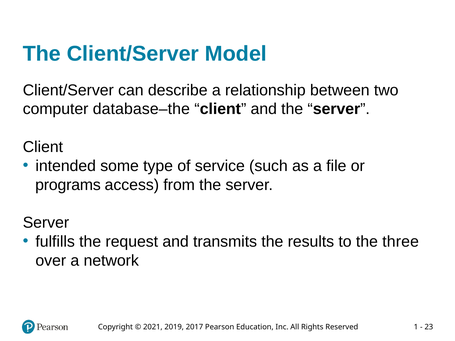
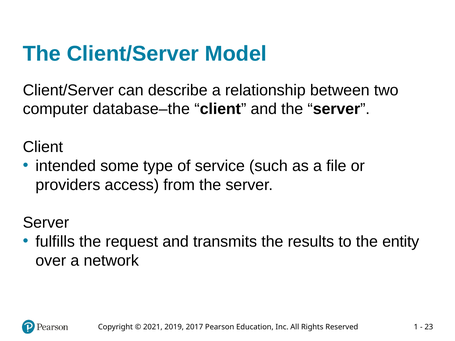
programs: programs -> providers
three: three -> entity
